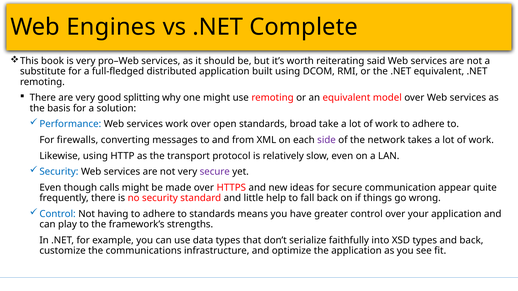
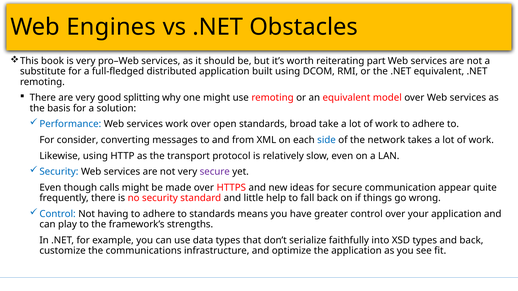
Complete: Complete -> Obstacles
said: said -> part
firewalls: firewalls -> consider
side colour: purple -> blue
